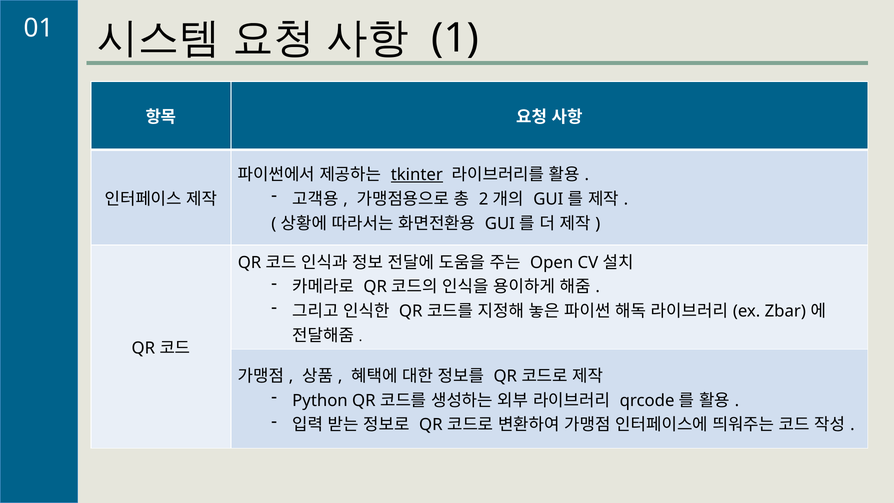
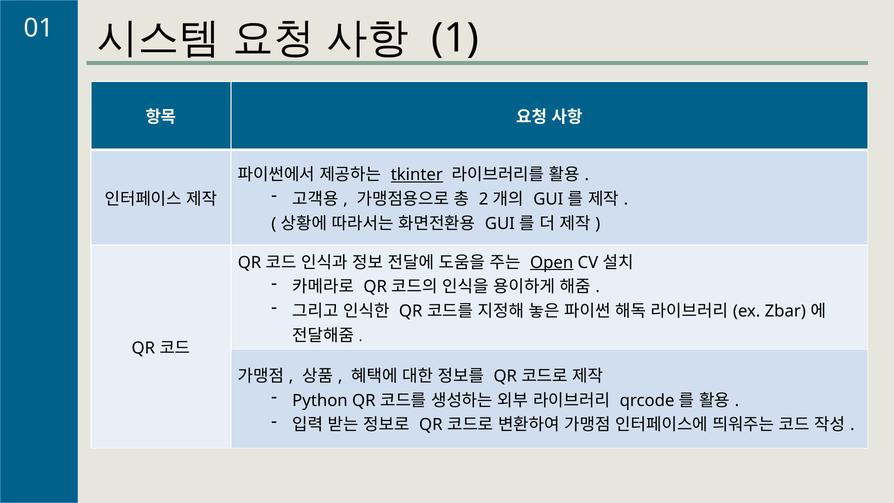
Open underline: none -> present
